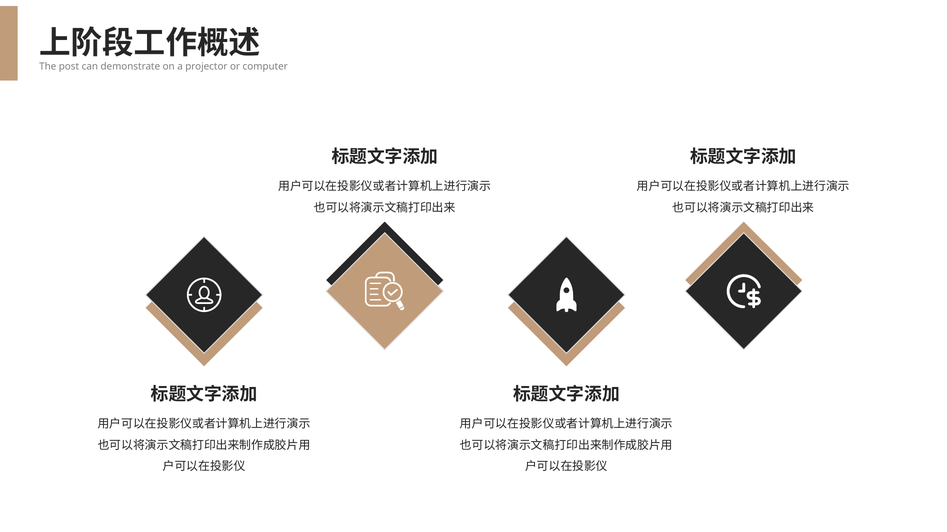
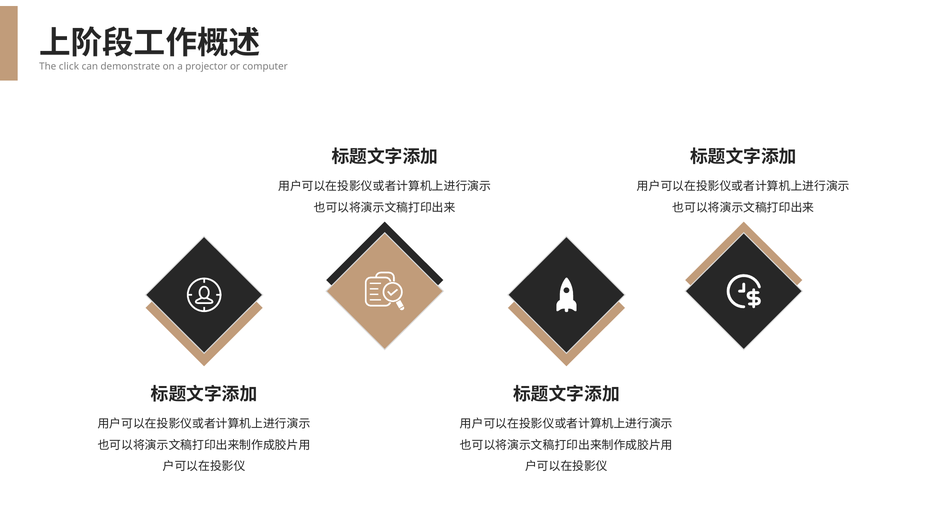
post: post -> click
